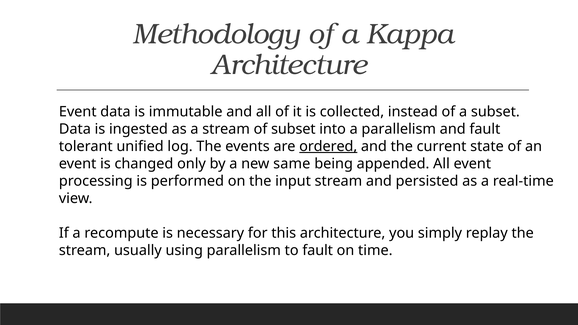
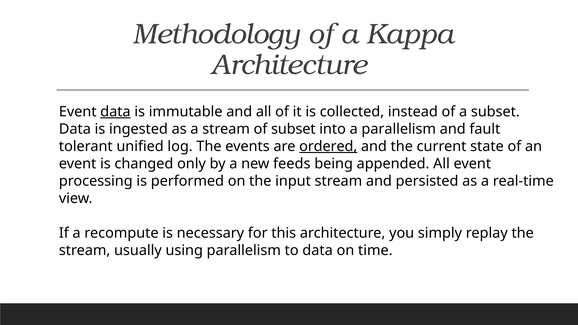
data at (115, 112) underline: none -> present
same: same -> feeds
to fault: fault -> data
